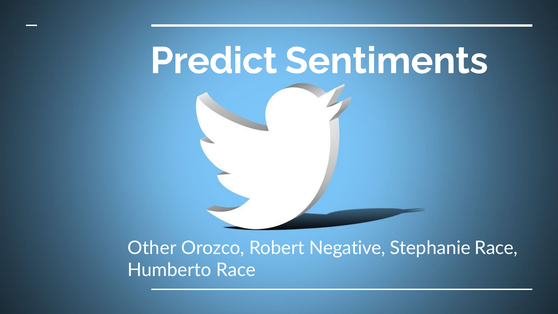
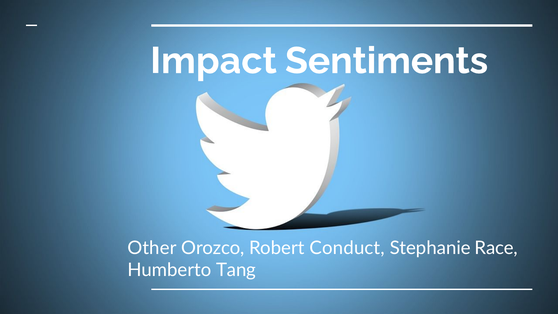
Predict: Predict -> Impact
Negative: Negative -> Conduct
Humberto Race: Race -> Tang
